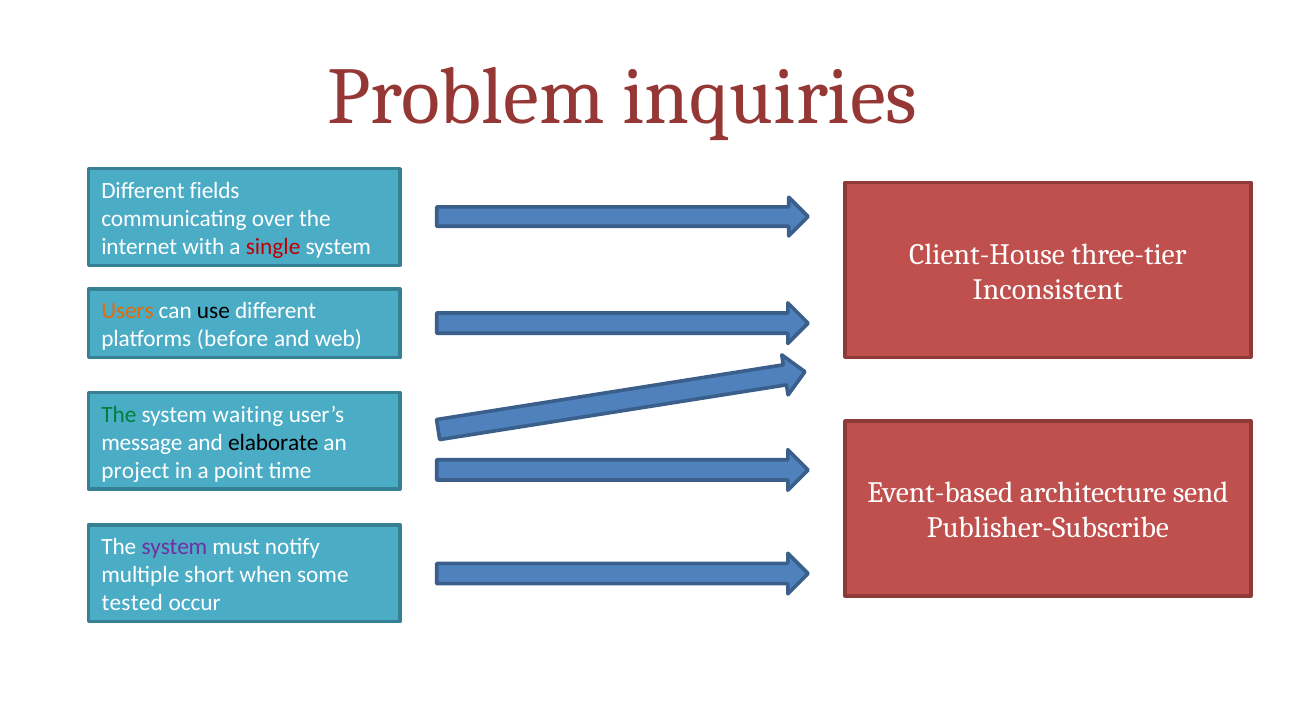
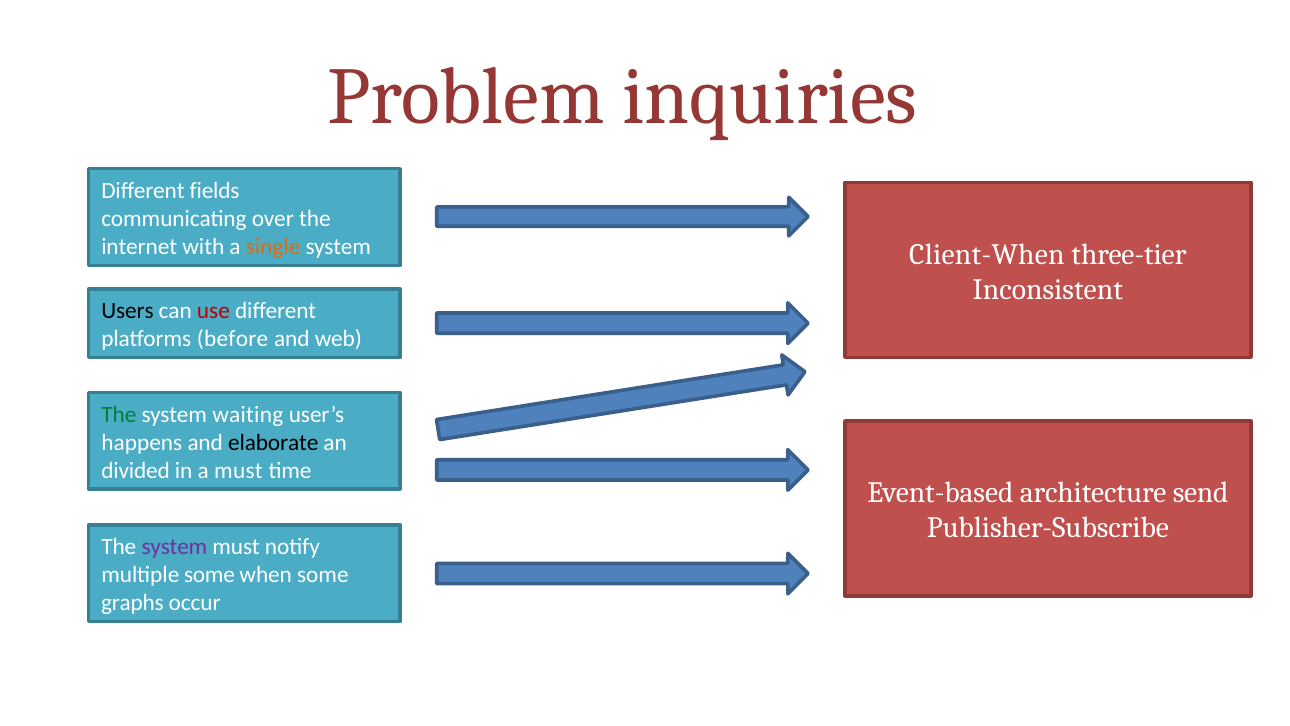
single colour: red -> orange
Client-House: Client-House -> Client-When
Users colour: orange -> black
use colour: black -> red
message: message -> happens
project: project -> divided
a point: point -> must
multiple short: short -> some
tested: tested -> graphs
